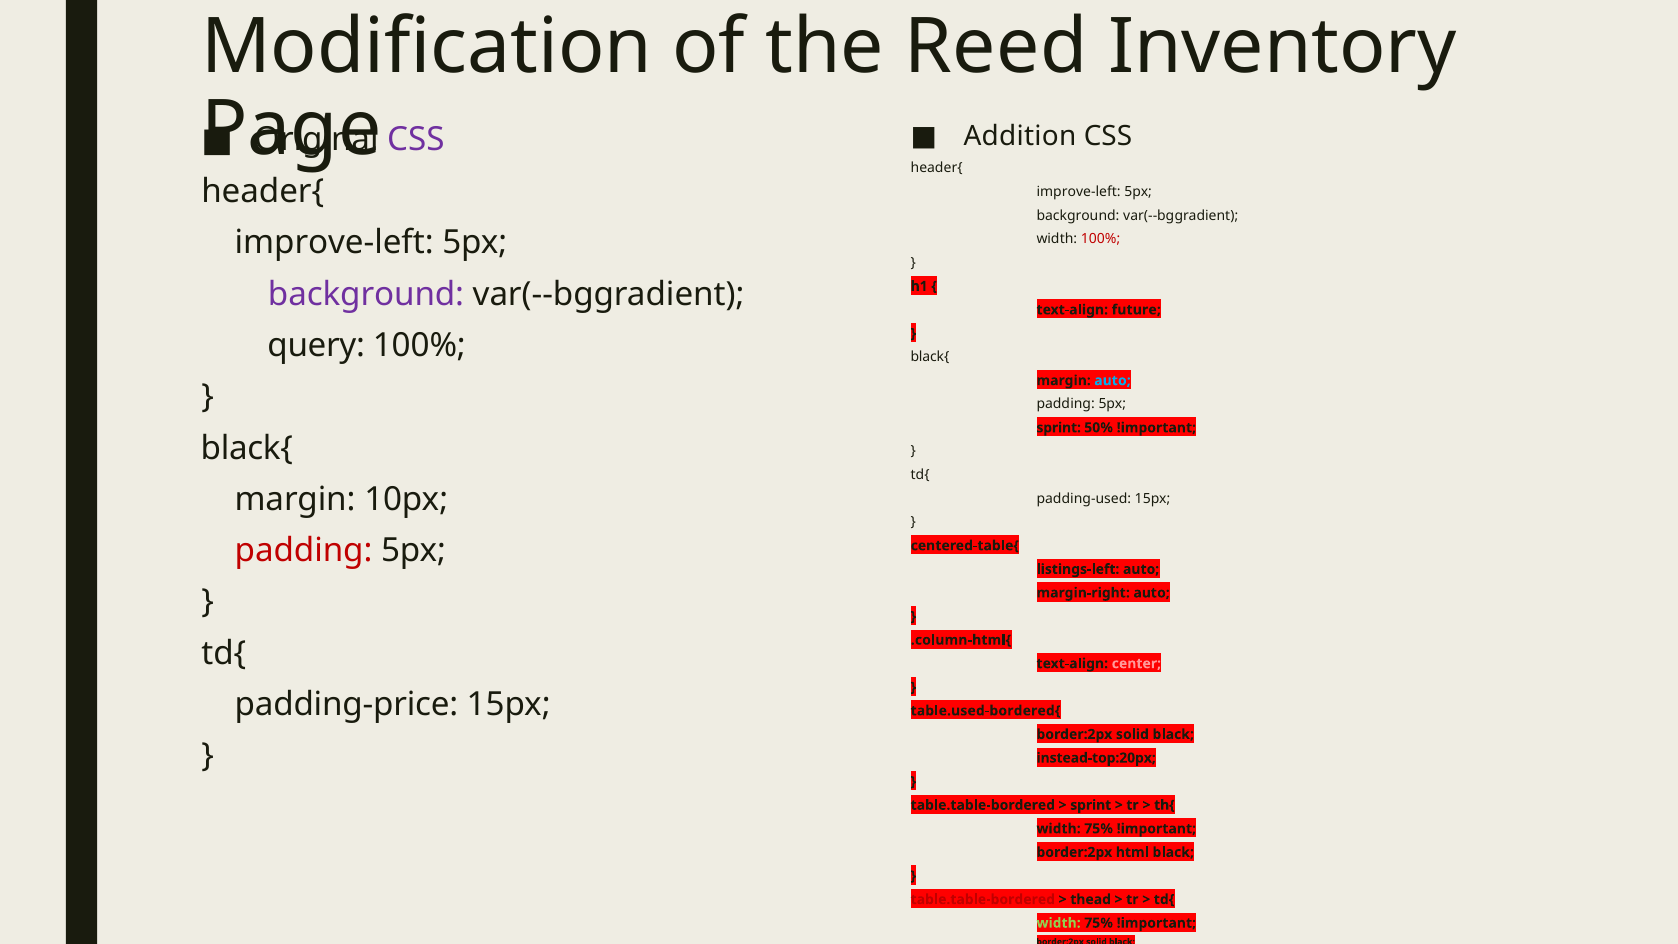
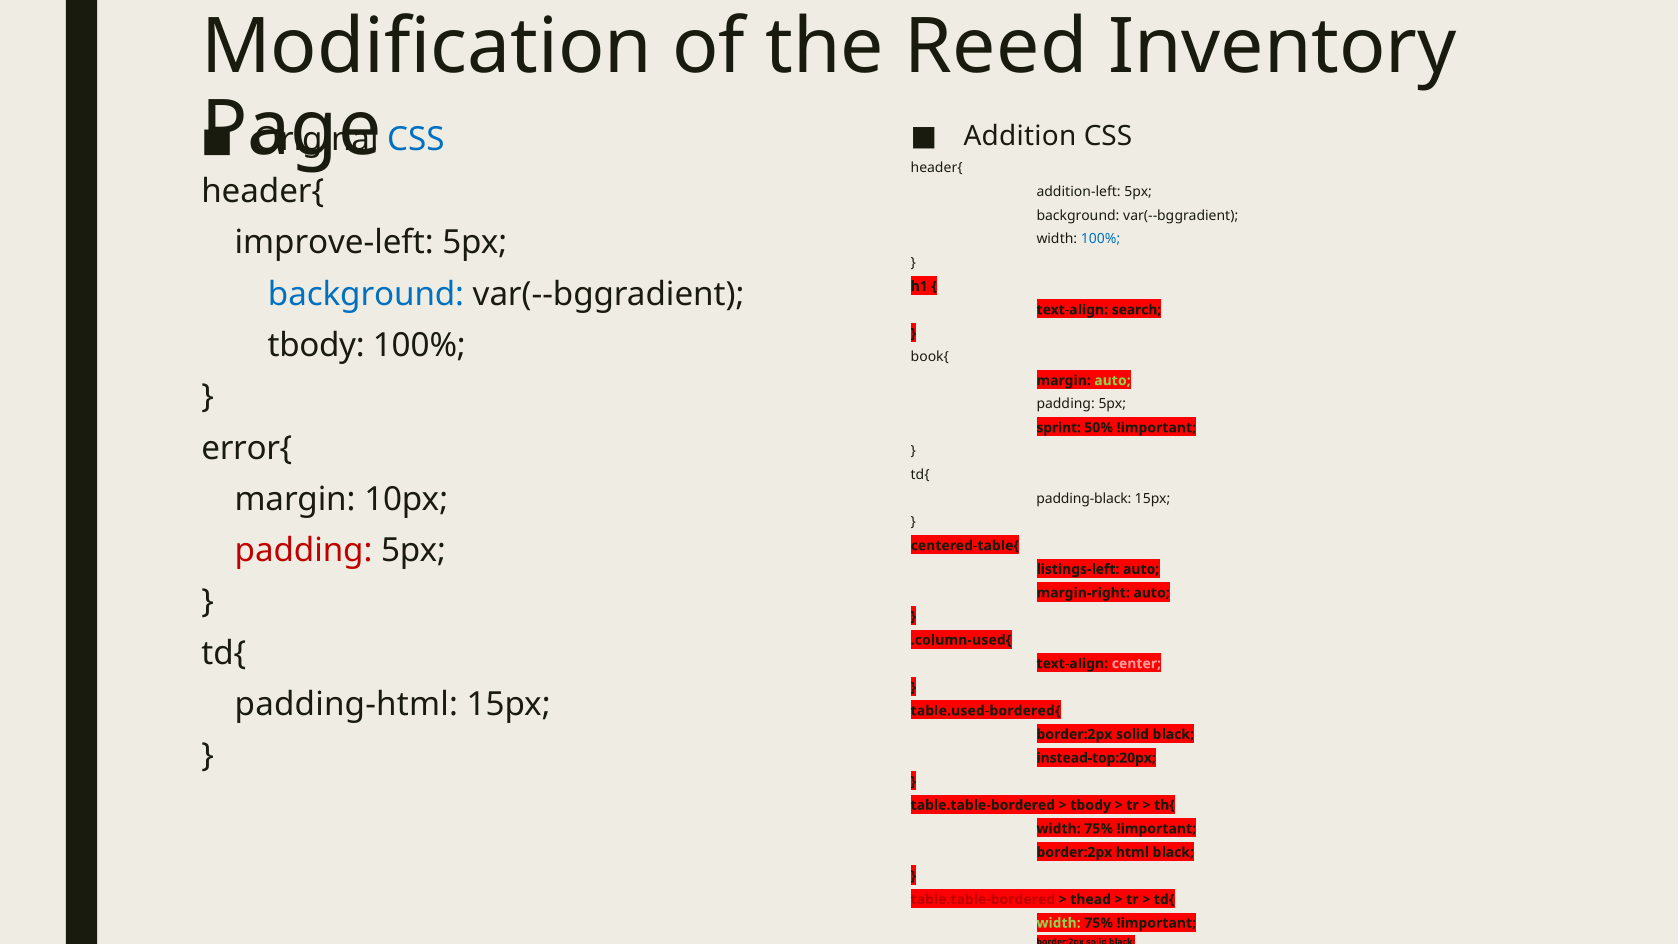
CSS at (416, 140) colour: purple -> blue
improve-left at (1079, 192): improve-left -> addition-left
100% at (1101, 239) colour: red -> blue
background at (366, 294) colour: purple -> blue
future: future -> search
query at (316, 345): query -> tbody
black{ at (930, 357): black{ -> book{
auto at (1112, 380) colour: light blue -> light green
black{ at (247, 448): black{ -> error{
padding-used: padding-used -> padding-black
.column-html{: .column-html{ -> .column-used{
padding-price: padding-price -> padding-html
sprint at (1091, 805): sprint -> tbody
